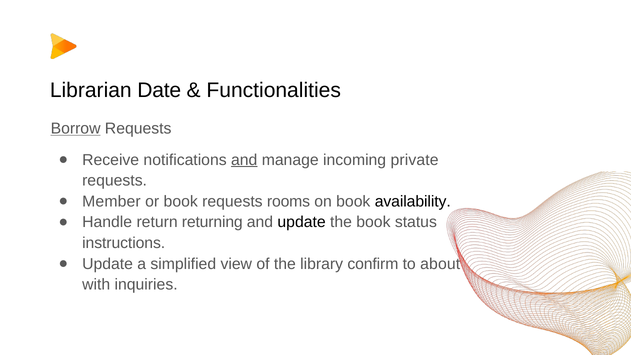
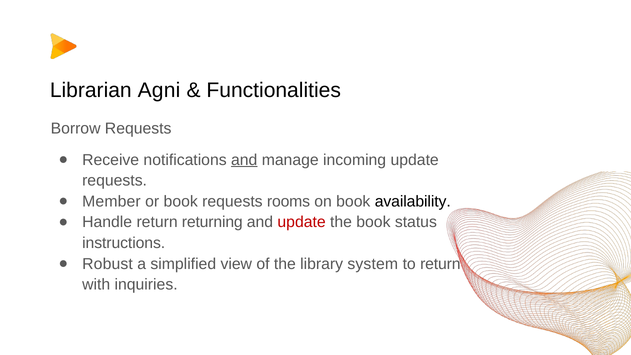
Date: Date -> Agni
Borrow underline: present -> none
incoming private: private -> update
update at (302, 222) colour: black -> red
Update at (108, 264): Update -> Robust
confirm: confirm -> system
to about: about -> return
